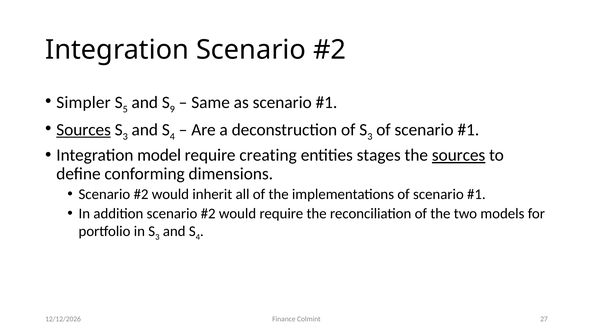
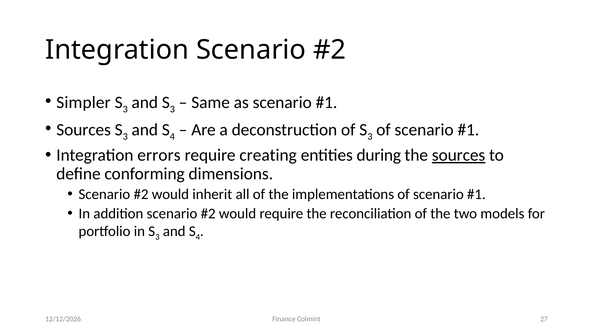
5 at (125, 109): 5 -> 3
9 at (172, 109): 9 -> 3
Sources at (84, 130) underline: present -> none
model: model -> errors
stages: stages -> during
